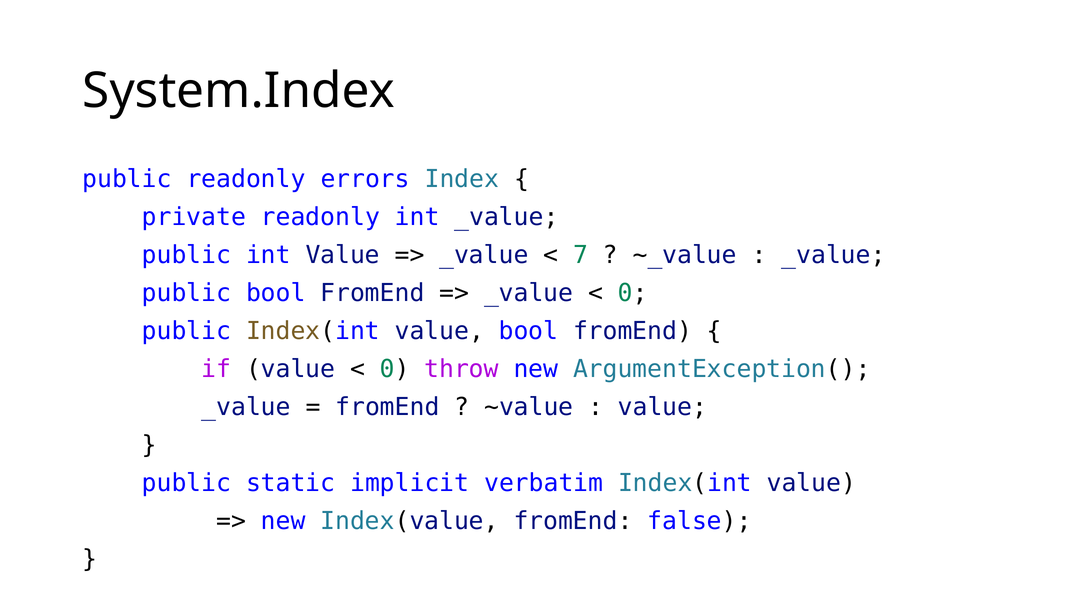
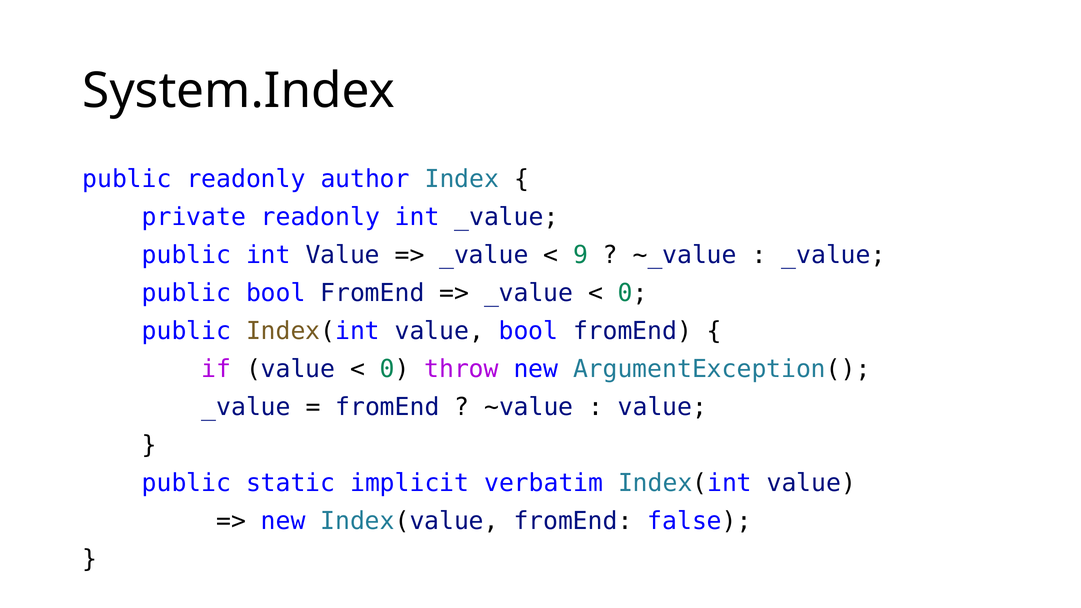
errors: errors -> author
7: 7 -> 9
